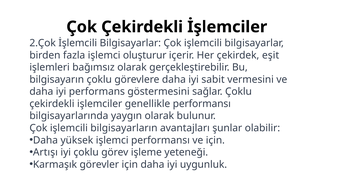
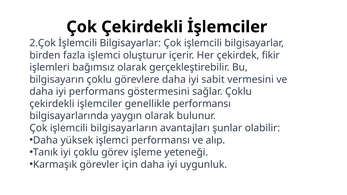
eşit: eşit -> fikir
ve için: için -> alıp
Artışı: Artışı -> Tanık
